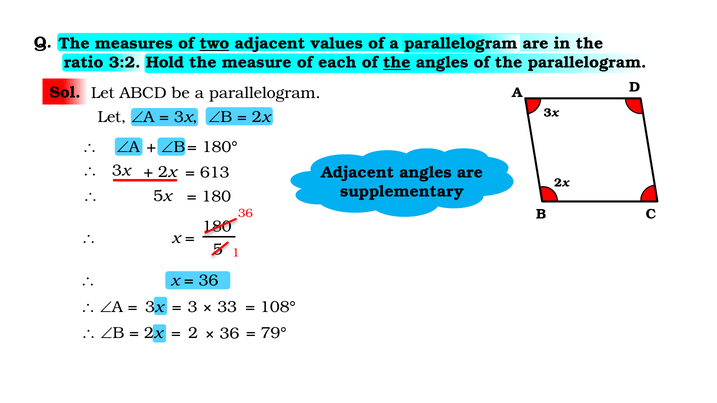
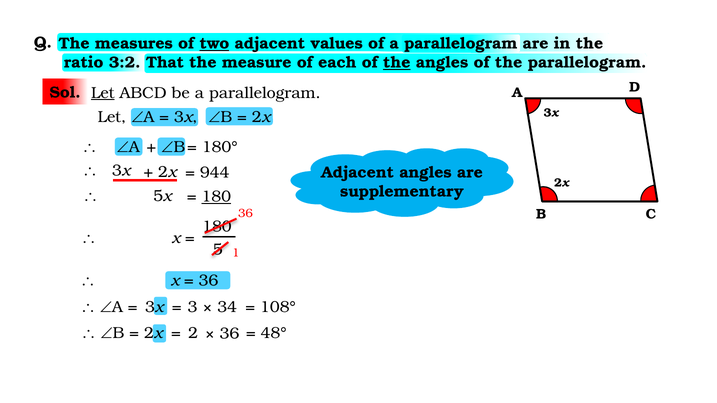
Hold: Hold -> That
Let at (103, 93) underline: none -> present
613: 613 -> 944
180 at (216, 197) underline: none -> present
33: 33 -> 34
79°: 79° -> 48°
